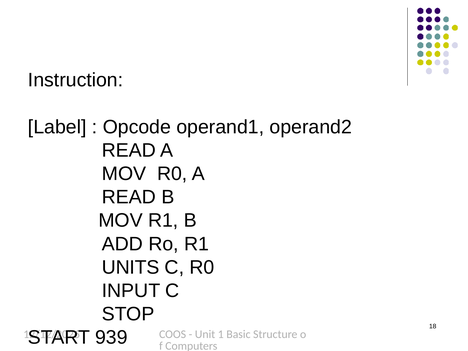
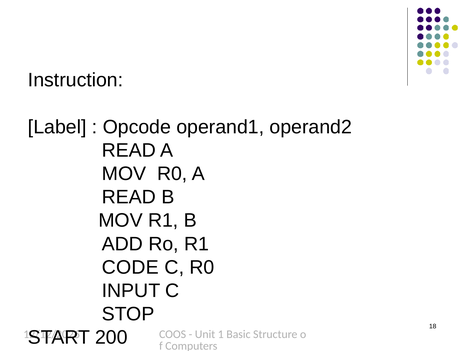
UNITS: UNITS -> CODE
939: 939 -> 200
